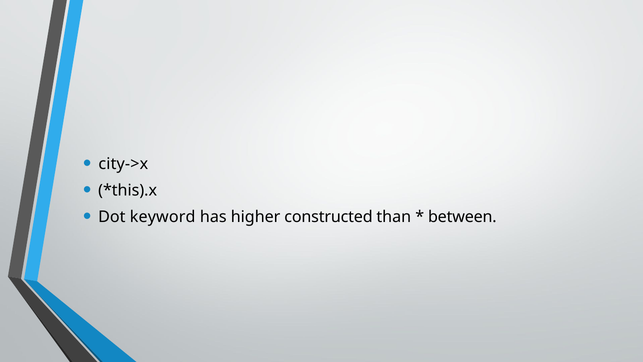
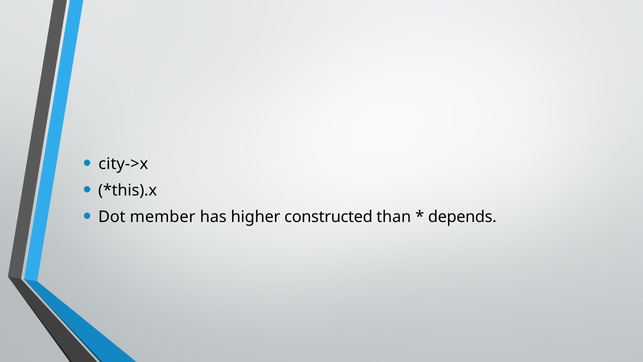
keyword: keyword -> member
between: between -> depends
